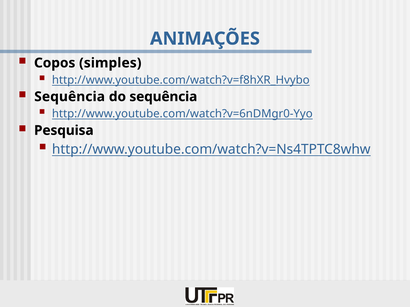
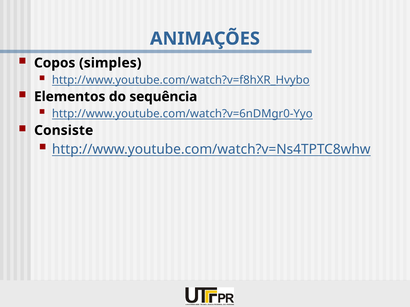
Sequência at (70, 97): Sequência -> Elementos
Pesquisa: Pesquisa -> Consiste
